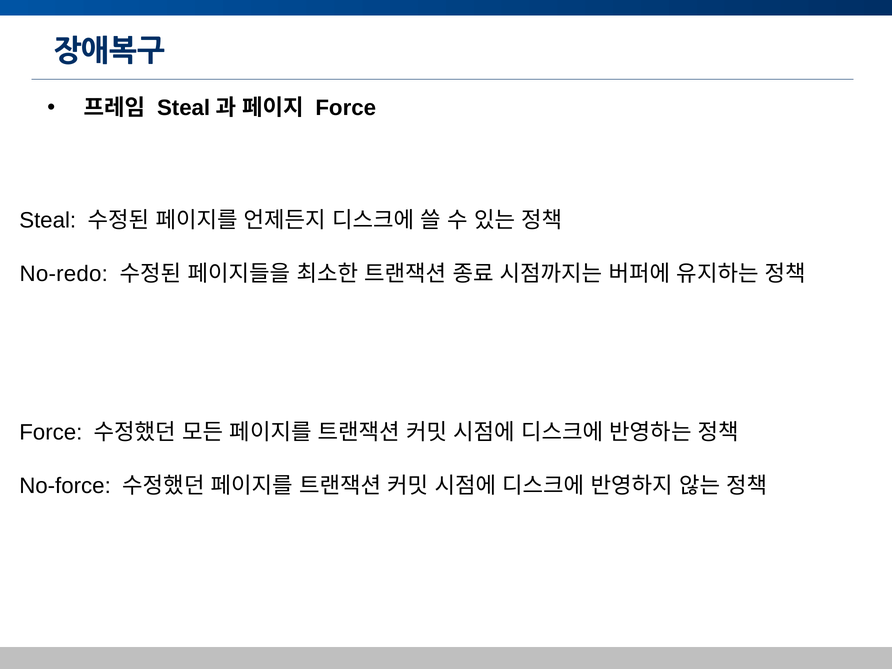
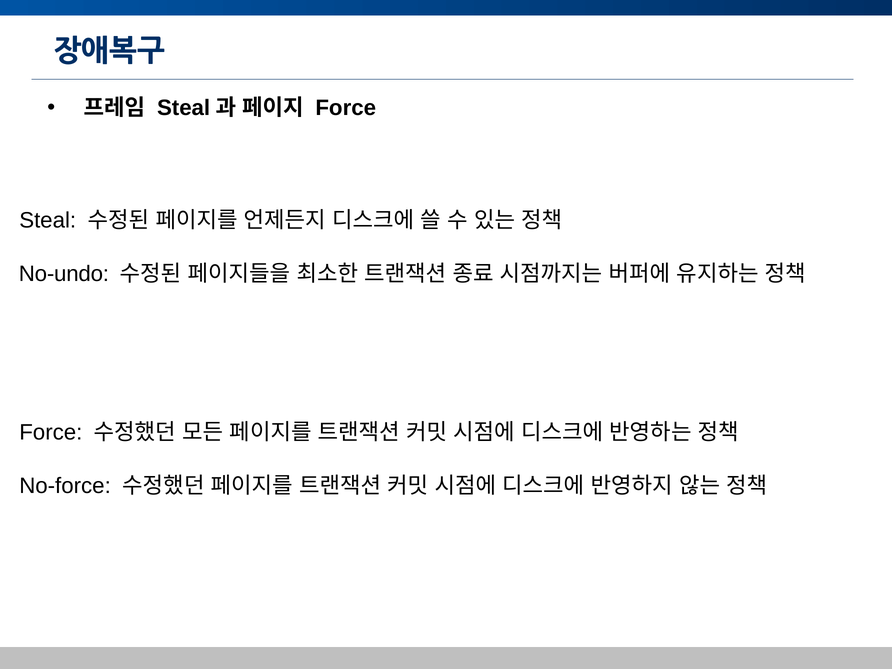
No-redo: No-redo -> No-undo
